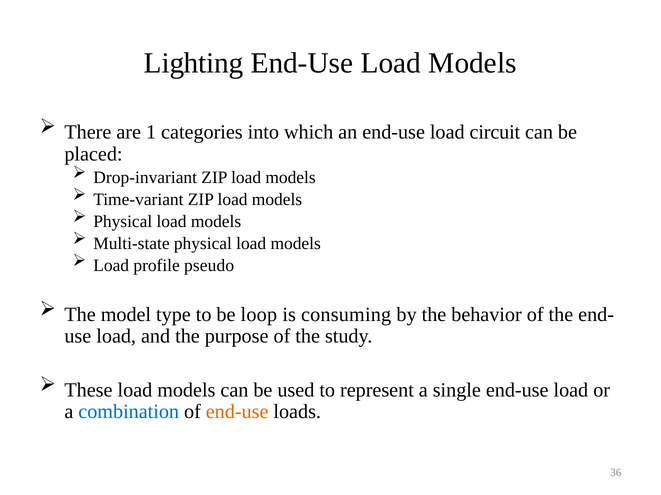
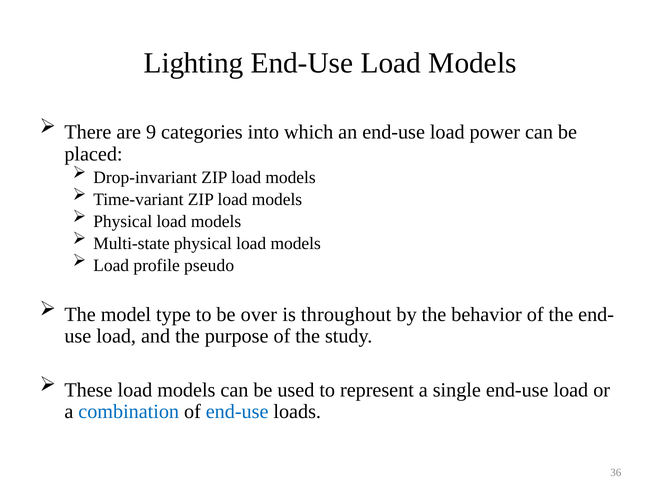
1: 1 -> 9
circuit: circuit -> power
loop: loop -> over
consuming: consuming -> throughout
end-use at (237, 412) colour: orange -> blue
